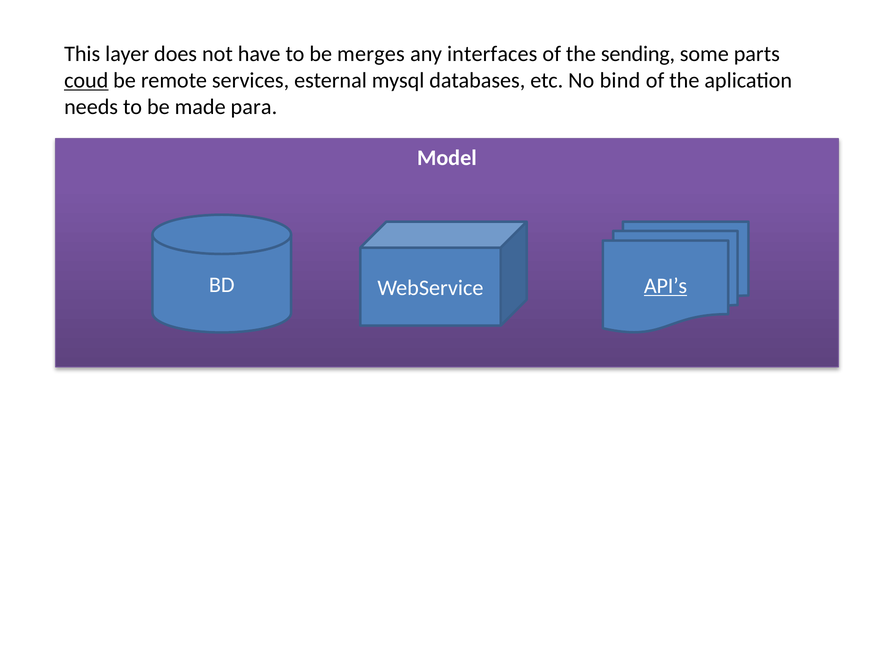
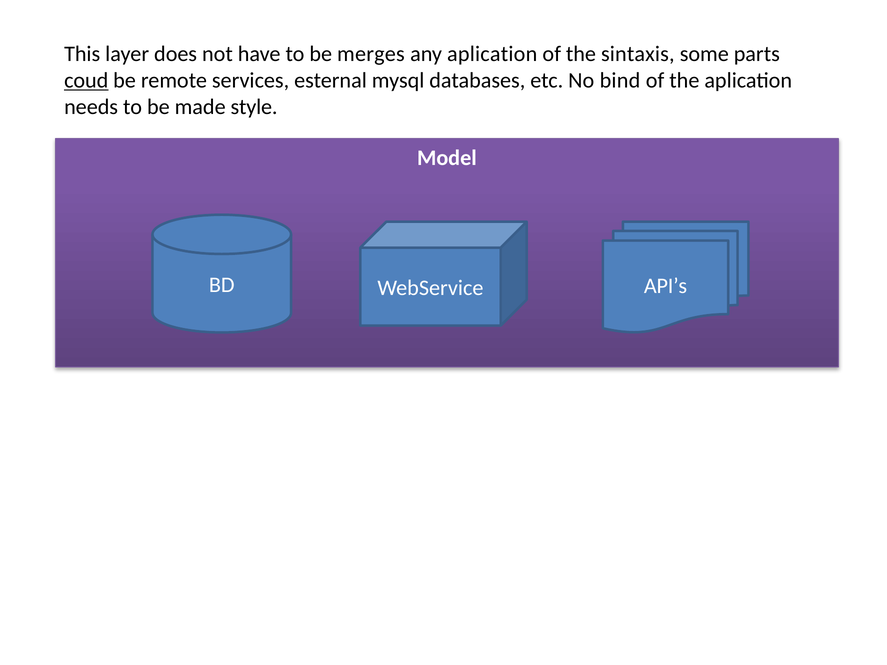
any interfaces: interfaces -> aplication
sending: sending -> sintaxis
para: para -> style
API’s underline: present -> none
